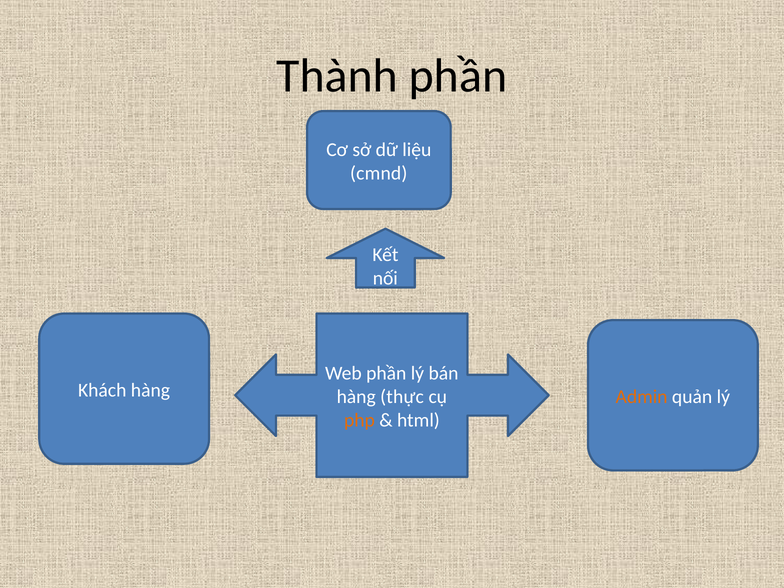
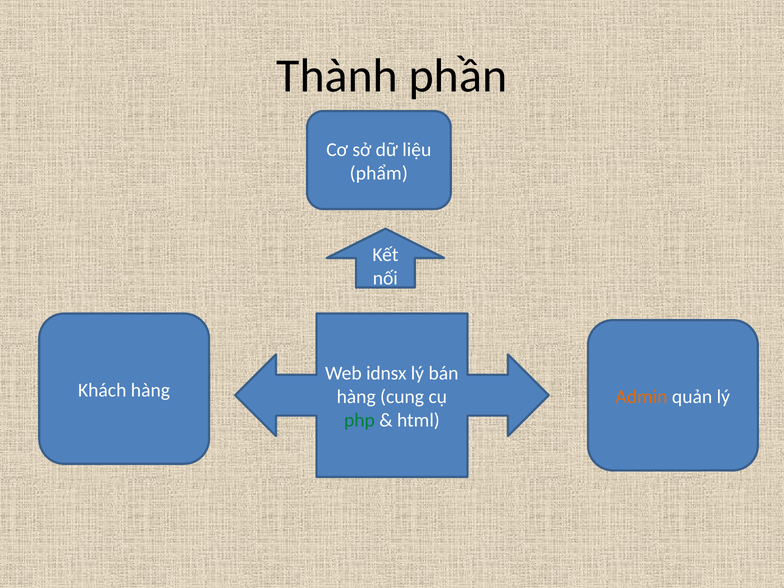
cmnd: cmnd -> phẩm
Web phần: phần -> idnsx
thực: thực -> cung
php colour: orange -> green
